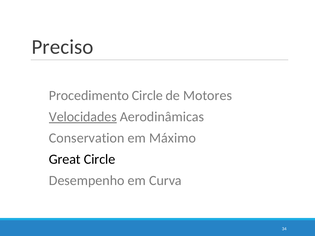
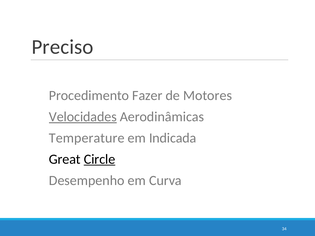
Procedimento Circle: Circle -> Fazer
Conservation: Conservation -> Temperature
Máximo: Máximo -> Indicada
Circle at (100, 159) underline: none -> present
